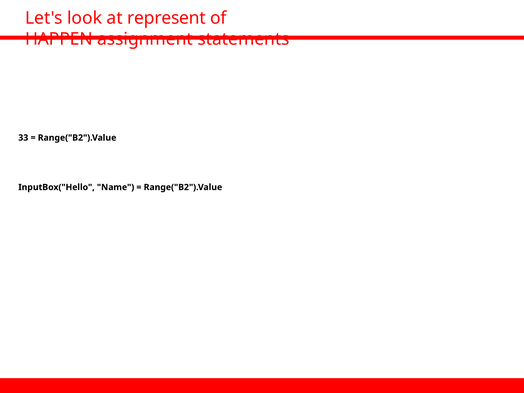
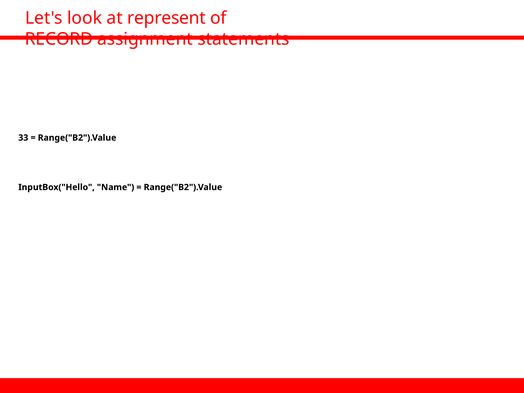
HAPPEN: HAPPEN -> RECORD
